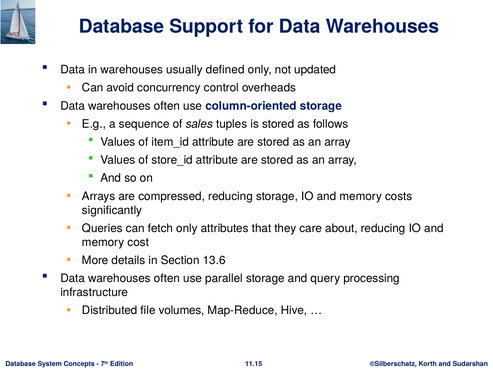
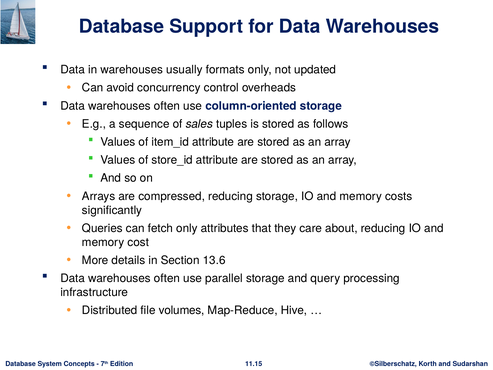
defined: defined -> formats
